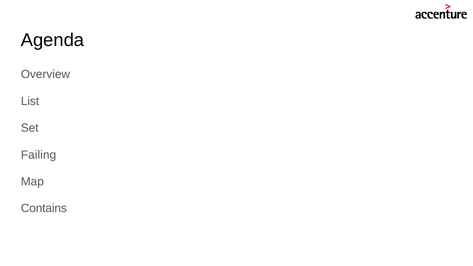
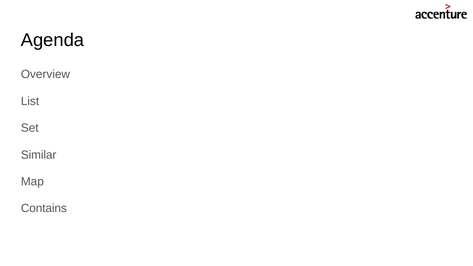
Failing: Failing -> Similar
